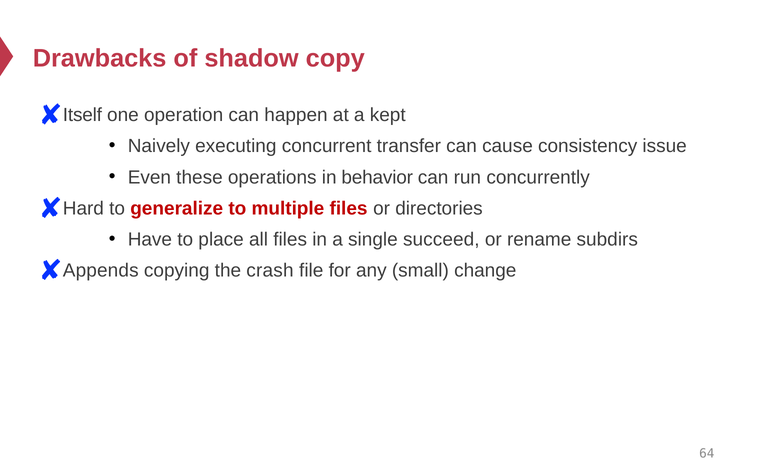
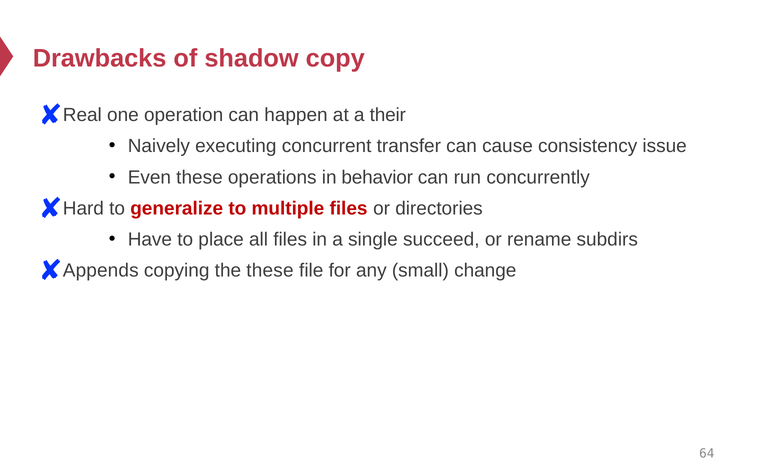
Itself: Itself -> Real
kept: kept -> their
the crash: crash -> these
